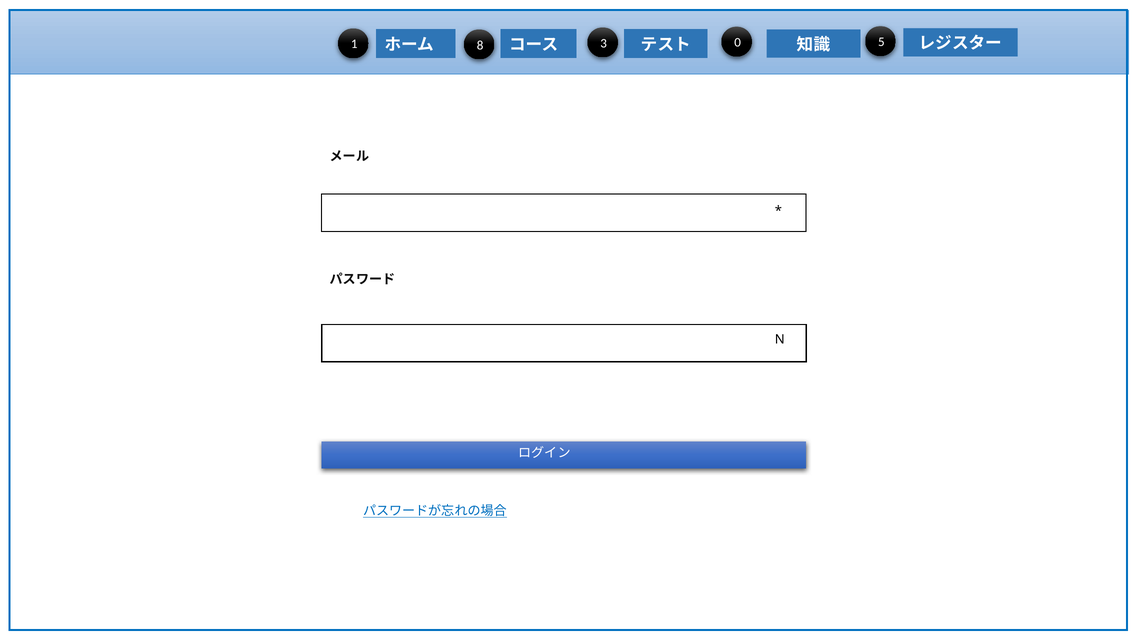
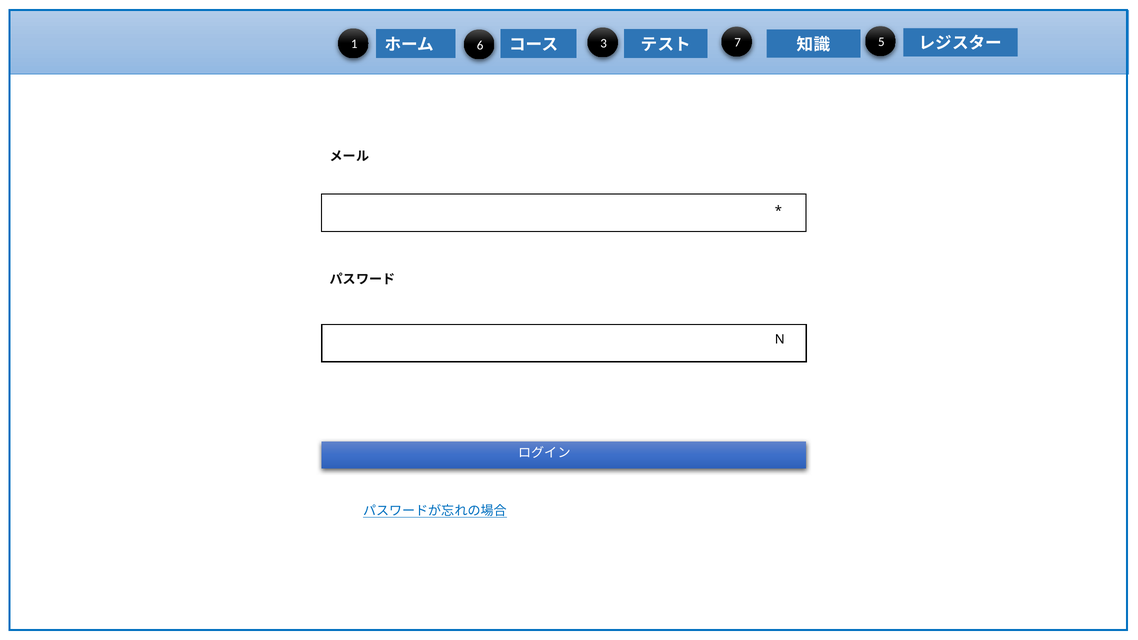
8: 8 -> 6
0: 0 -> 7
